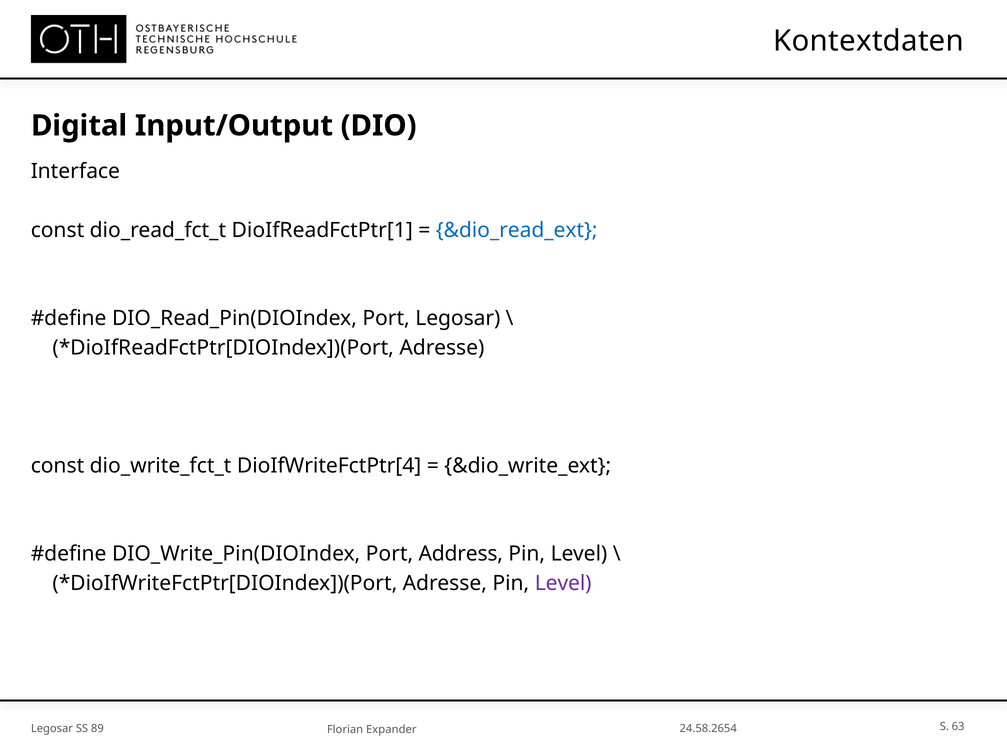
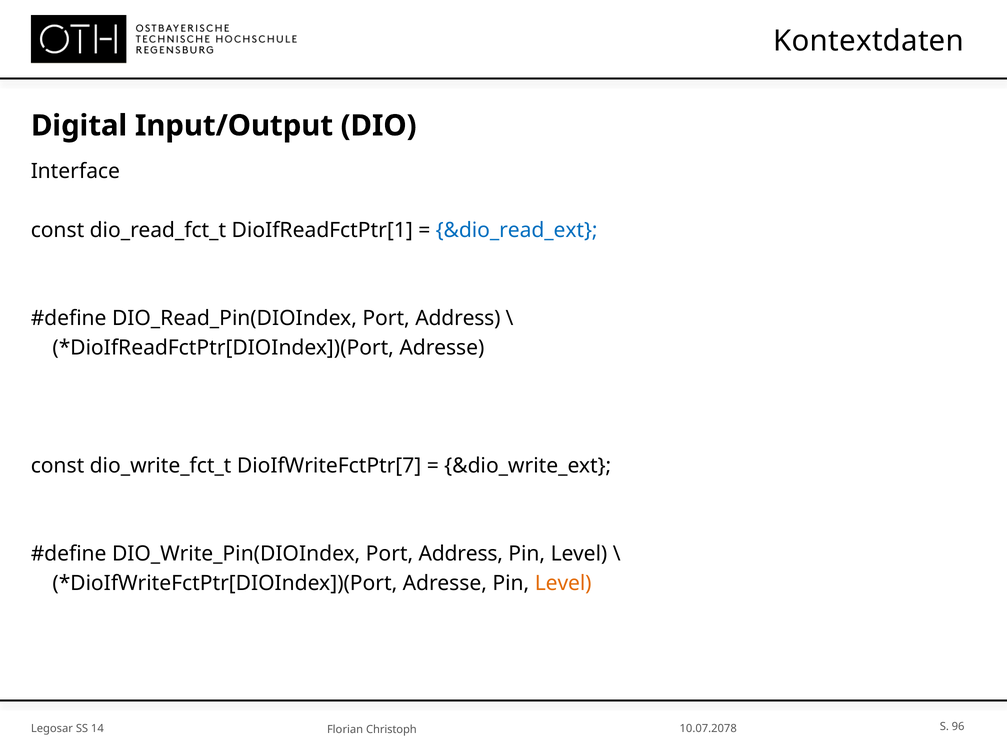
DIO_Read_Pin(DIOIndex Port Legosar: Legosar -> Address
DioIfWriteFctPtr[4: DioIfWriteFctPtr[4 -> DioIfWriteFctPtr[7
Level at (563, 583) colour: purple -> orange
89: 89 -> 14
24.58.2654: 24.58.2654 -> 10.07.2078
63: 63 -> 96
Expander: Expander -> Christoph
